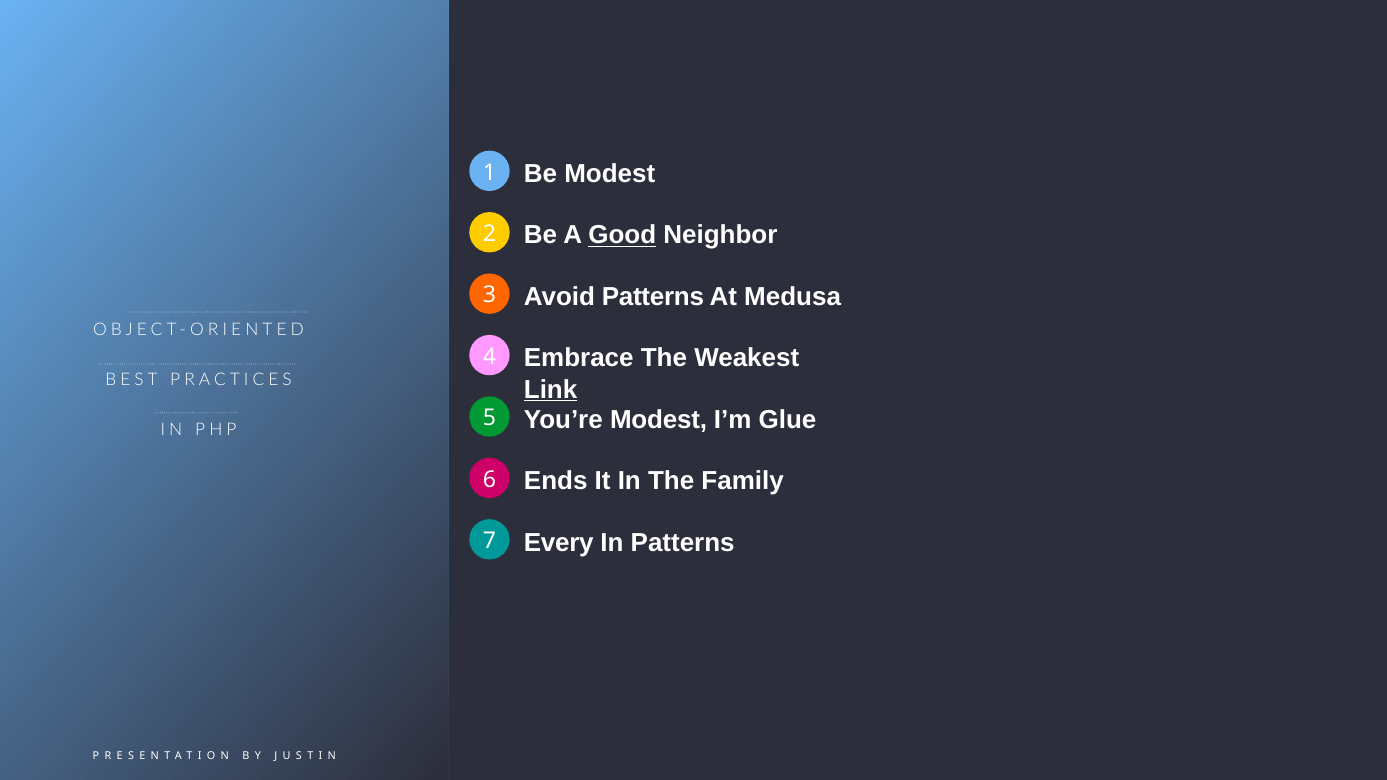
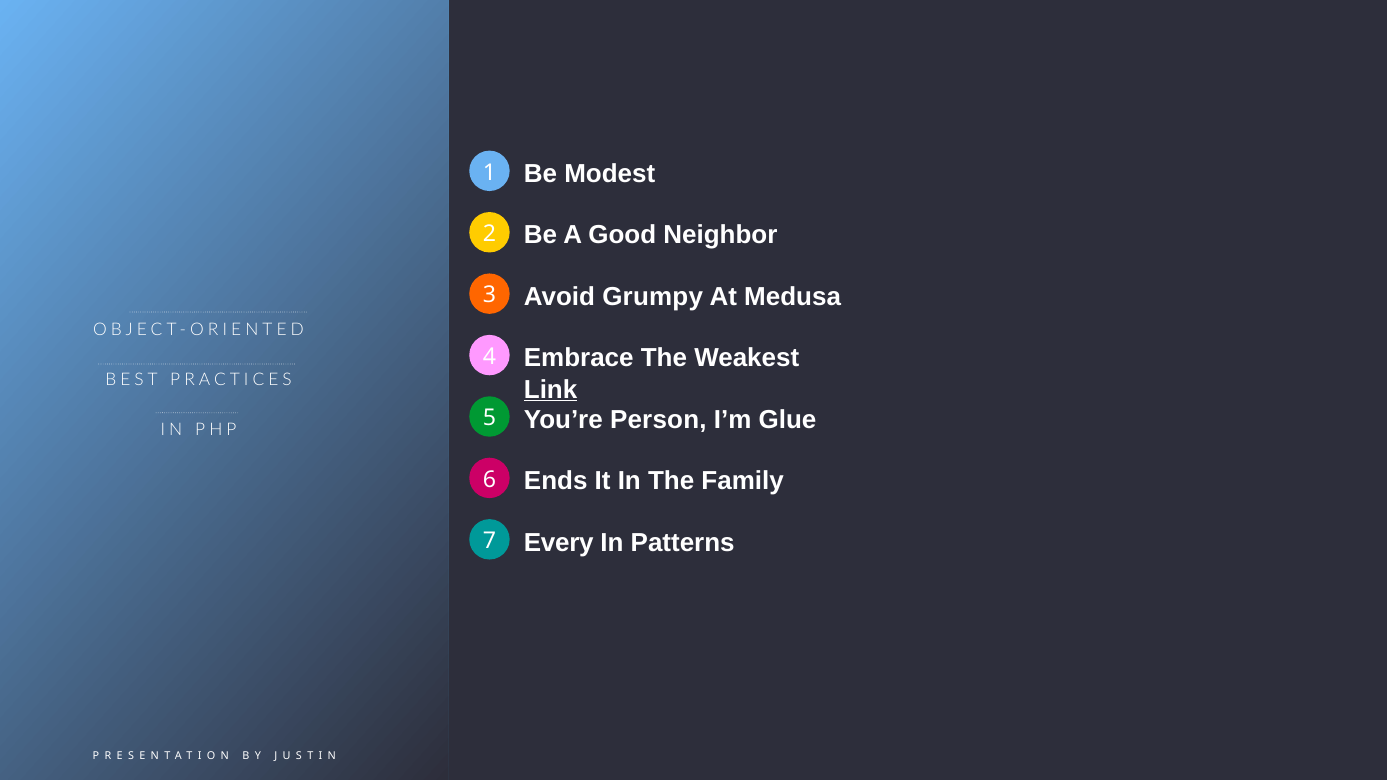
Good underline: present -> none
Avoid Patterns: Patterns -> Grumpy
You’re Modest: Modest -> Person
